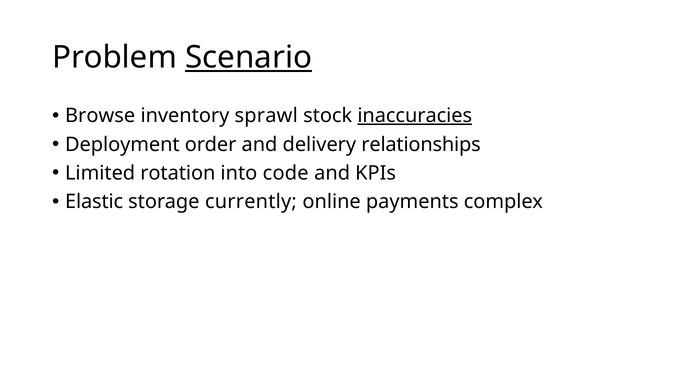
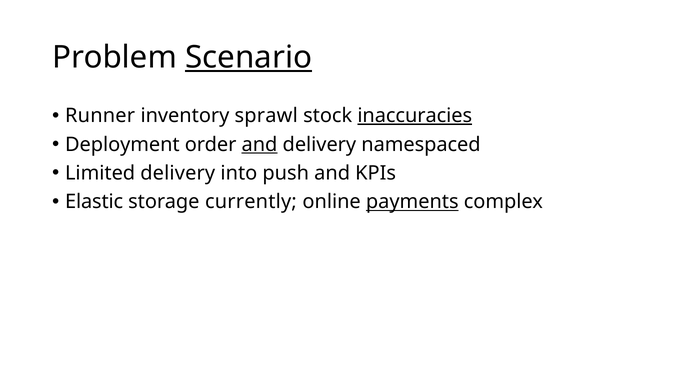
Browse: Browse -> Runner
and at (259, 145) underline: none -> present
relationships: relationships -> namespaced
Limited rotation: rotation -> delivery
code: code -> push
payments underline: none -> present
